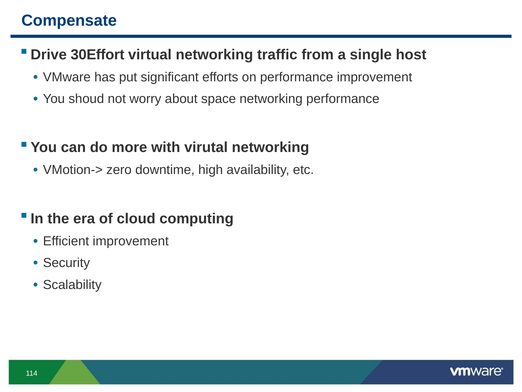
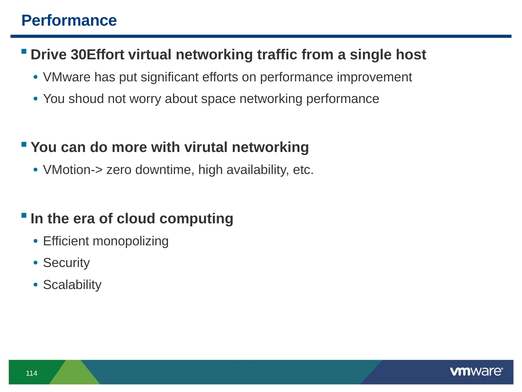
Compensate at (69, 20): Compensate -> Performance
Efficient improvement: improvement -> monopolizing
